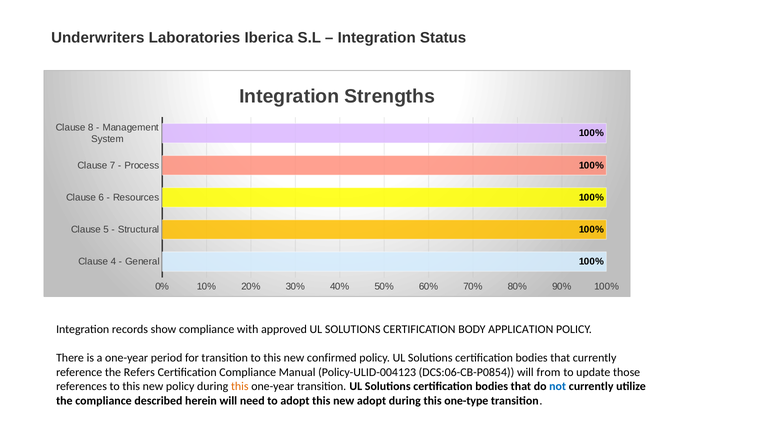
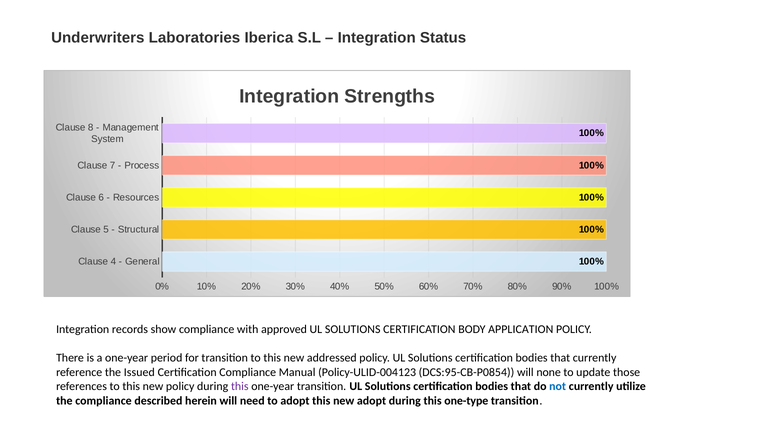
confirmed: confirmed -> addressed
Refers: Refers -> Issued
DCS:06-CB-P0854: DCS:06-CB-P0854 -> DCS:95-CB-P0854
from: from -> none
this at (240, 387) colour: orange -> purple
